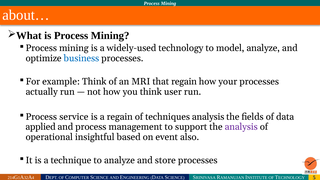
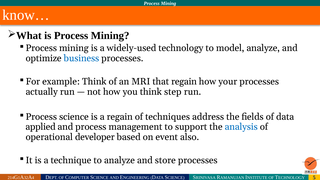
about…: about… -> know…
user: user -> step
service: service -> science
techniques analysis: analysis -> address
analysis at (241, 127) colour: purple -> blue
insightful: insightful -> developer
